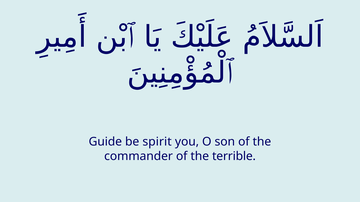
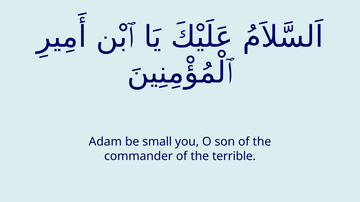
Guide: Guide -> Adam
spirit: spirit -> small
